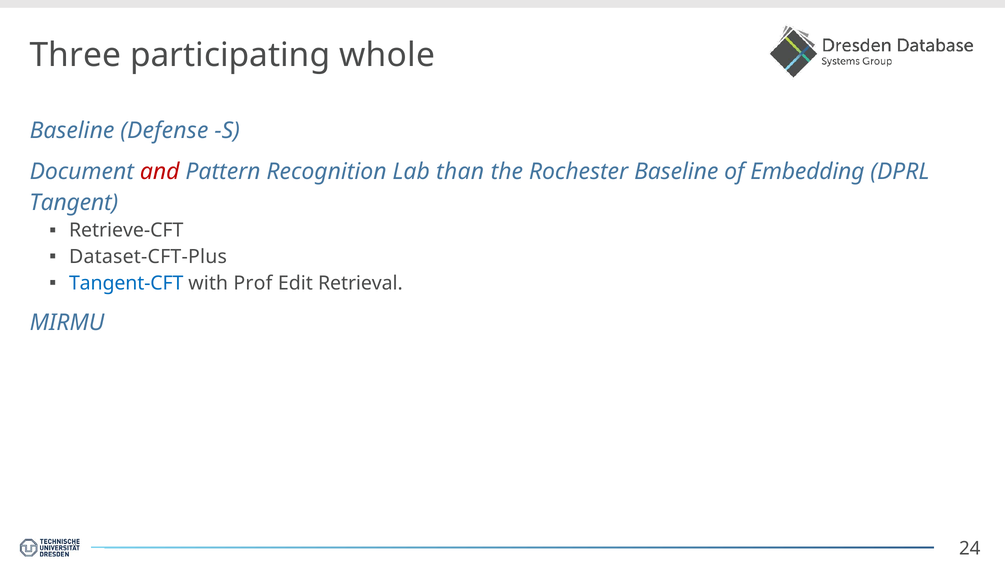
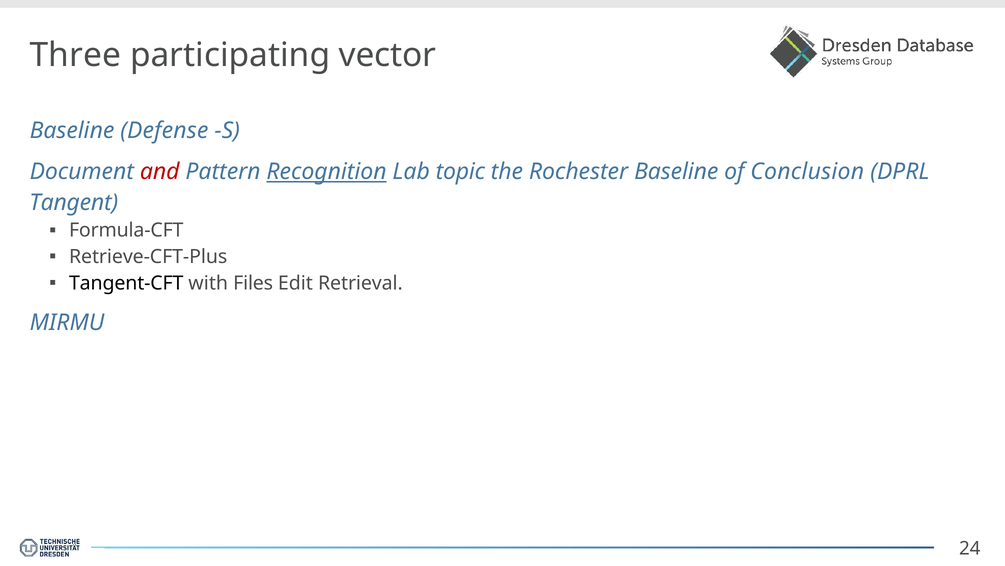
whole: whole -> vector
Recognition underline: none -> present
than: than -> topic
Embedding: Embedding -> Conclusion
Retrieve-CFT: Retrieve-CFT -> Formula-CFT
Dataset-CFT-Plus: Dataset-CFT-Plus -> Retrieve-CFT-Plus
Tangent-CFT colour: blue -> black
Prof: Prof -> Files
